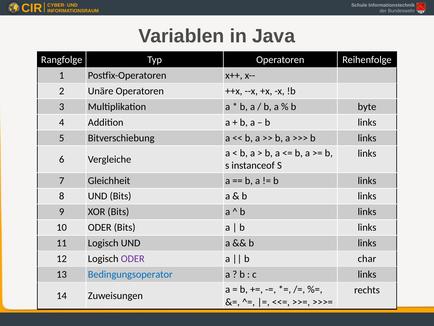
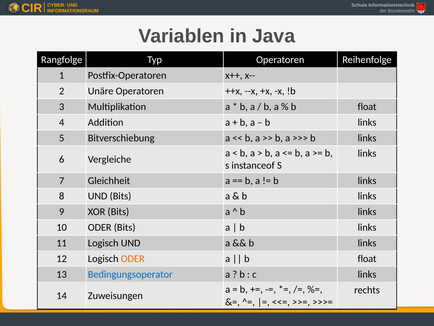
byte at (367, 107): byte -> float
ODER at (133, 258) colour: purple -> orange
char at (367, 258): char -> float
